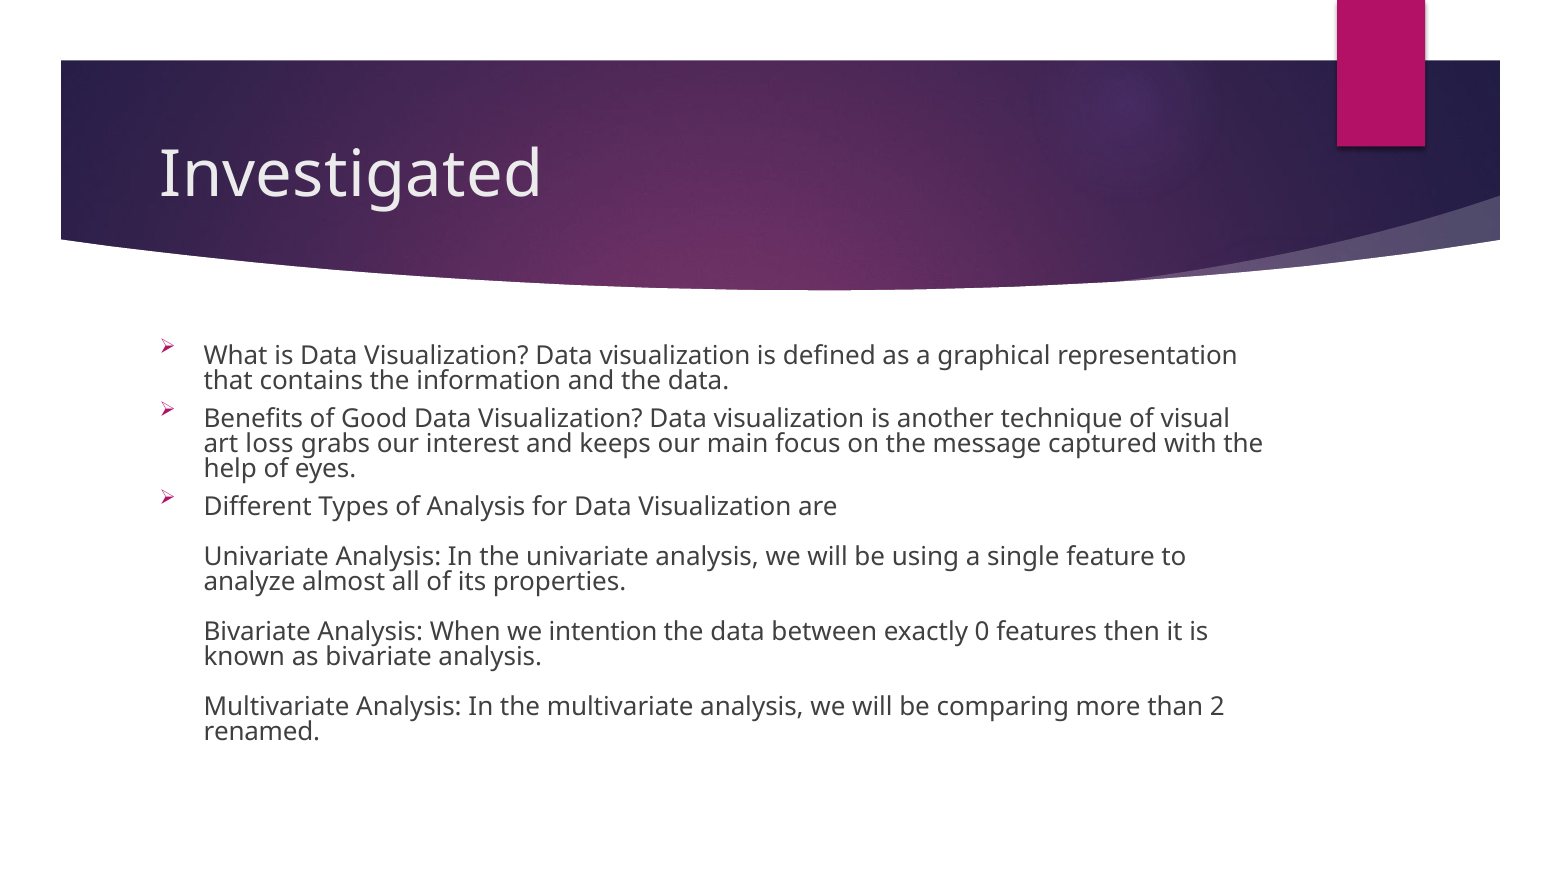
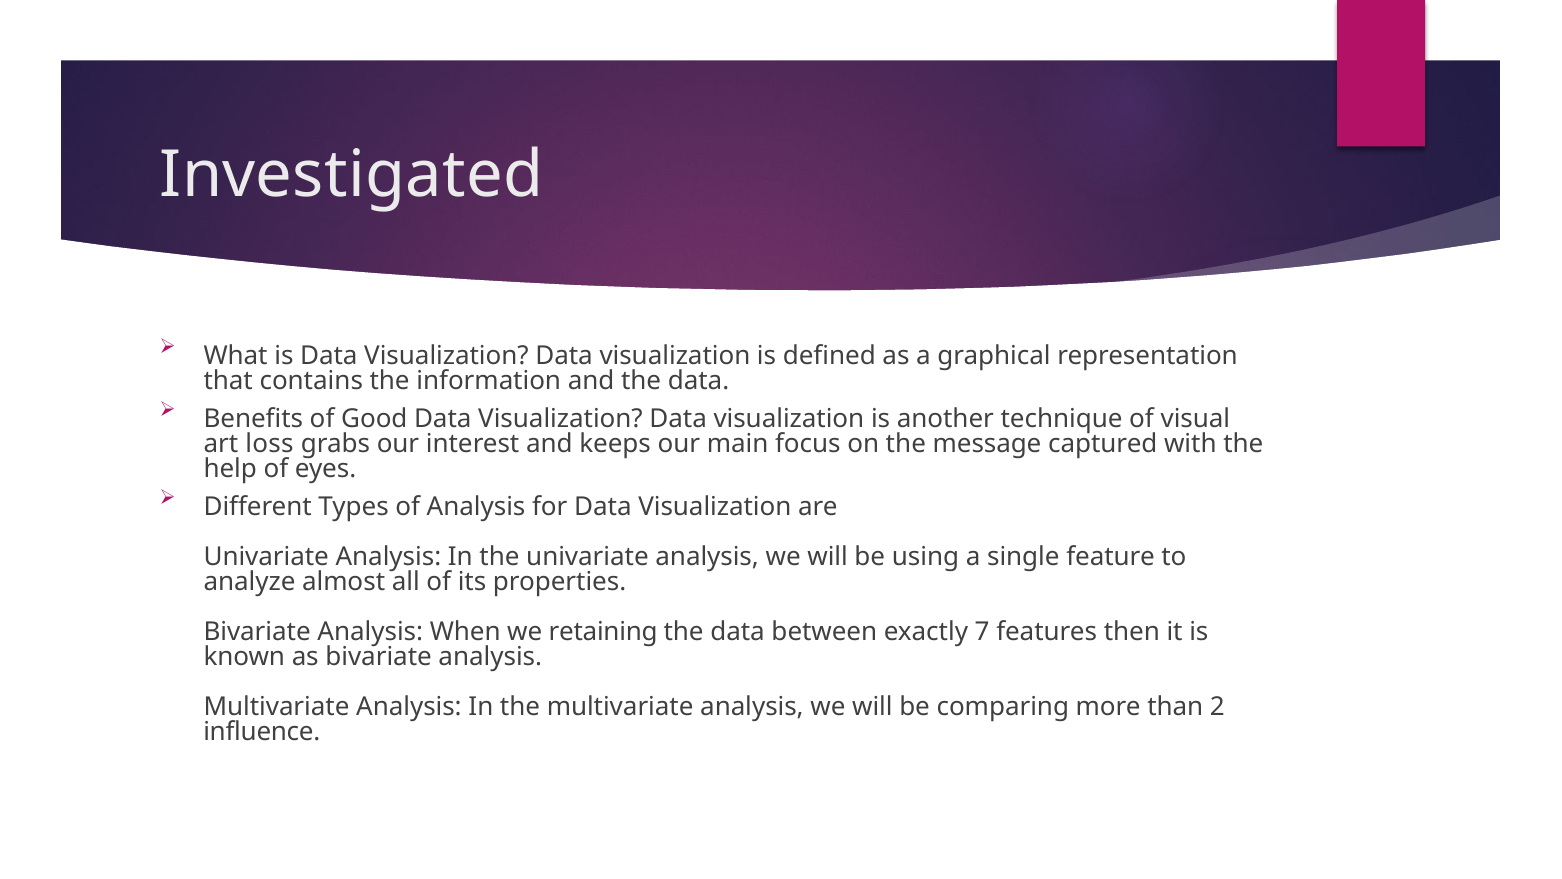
intention: intention -> retaining
0: 0 -> 7
renamed: renamed -> influence
